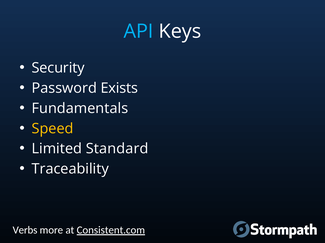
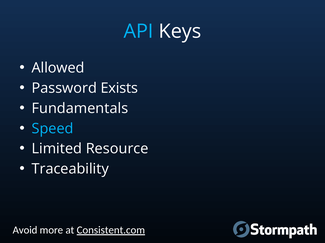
Security: Security -> Allowed
Speed colour: yellow -> light blue
Standard: Standard -> Resource
Verbs: Verbs -> Avoid
